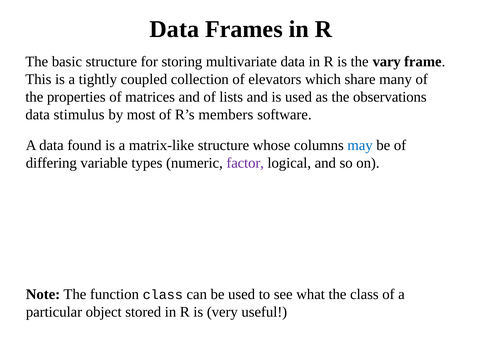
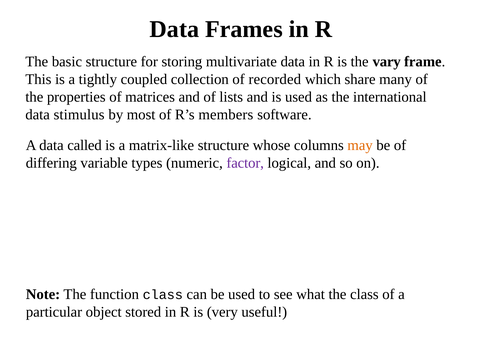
elevators: elevators -> recorded
observations: observations -> international
found: found -> called
may colour: blue -> orange
